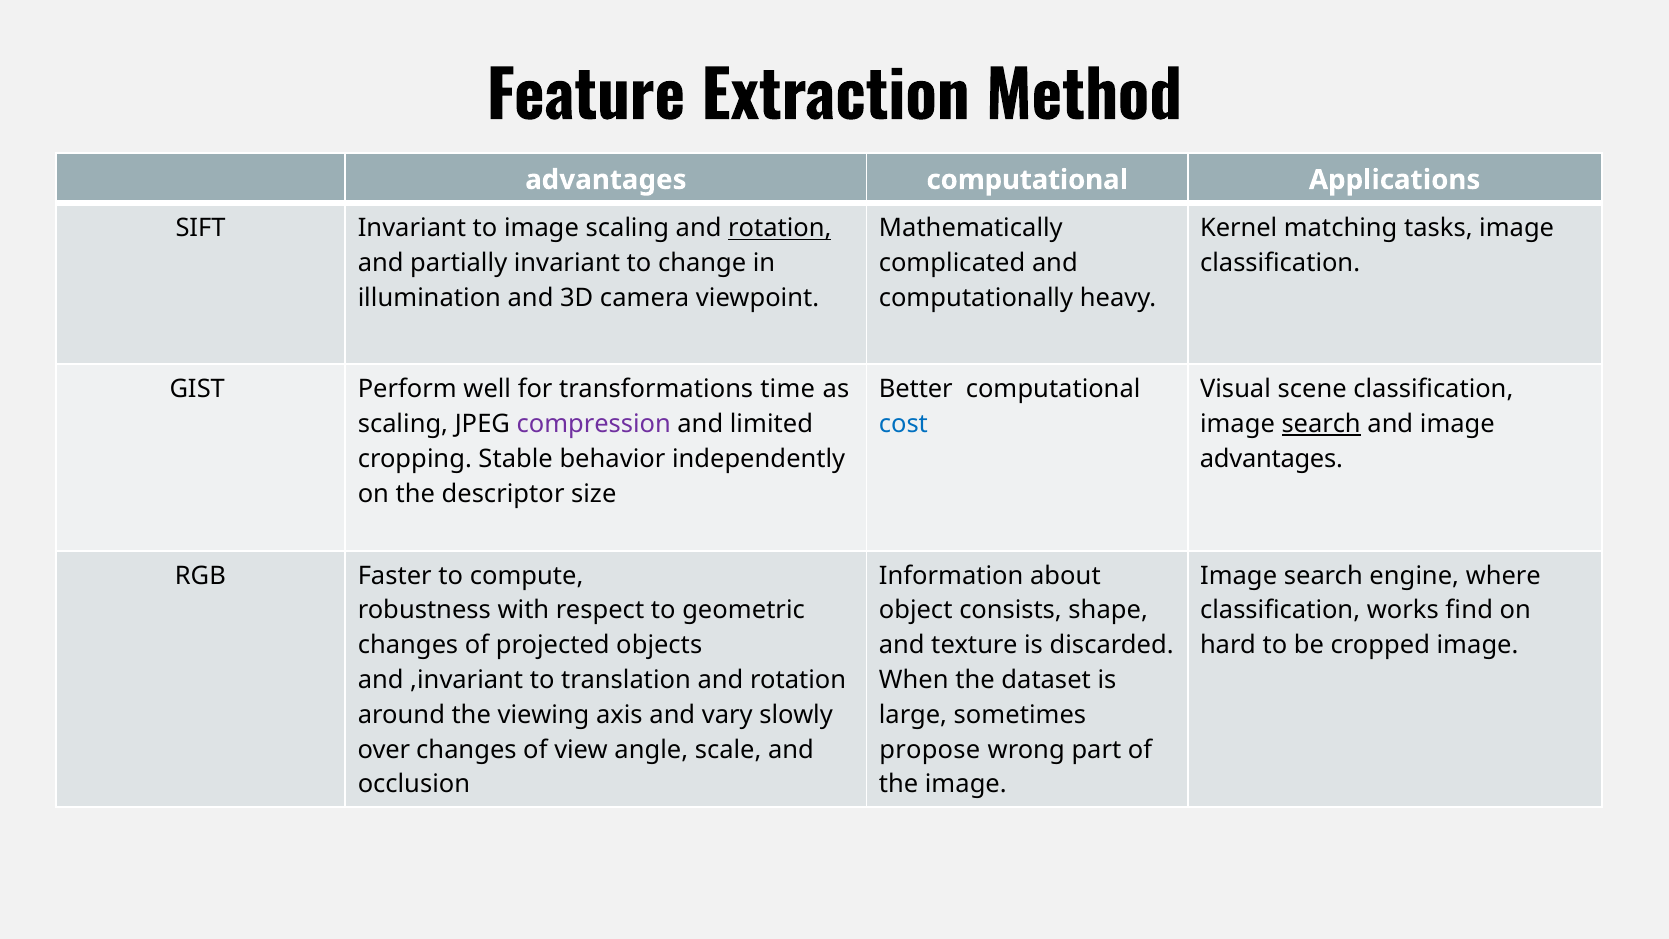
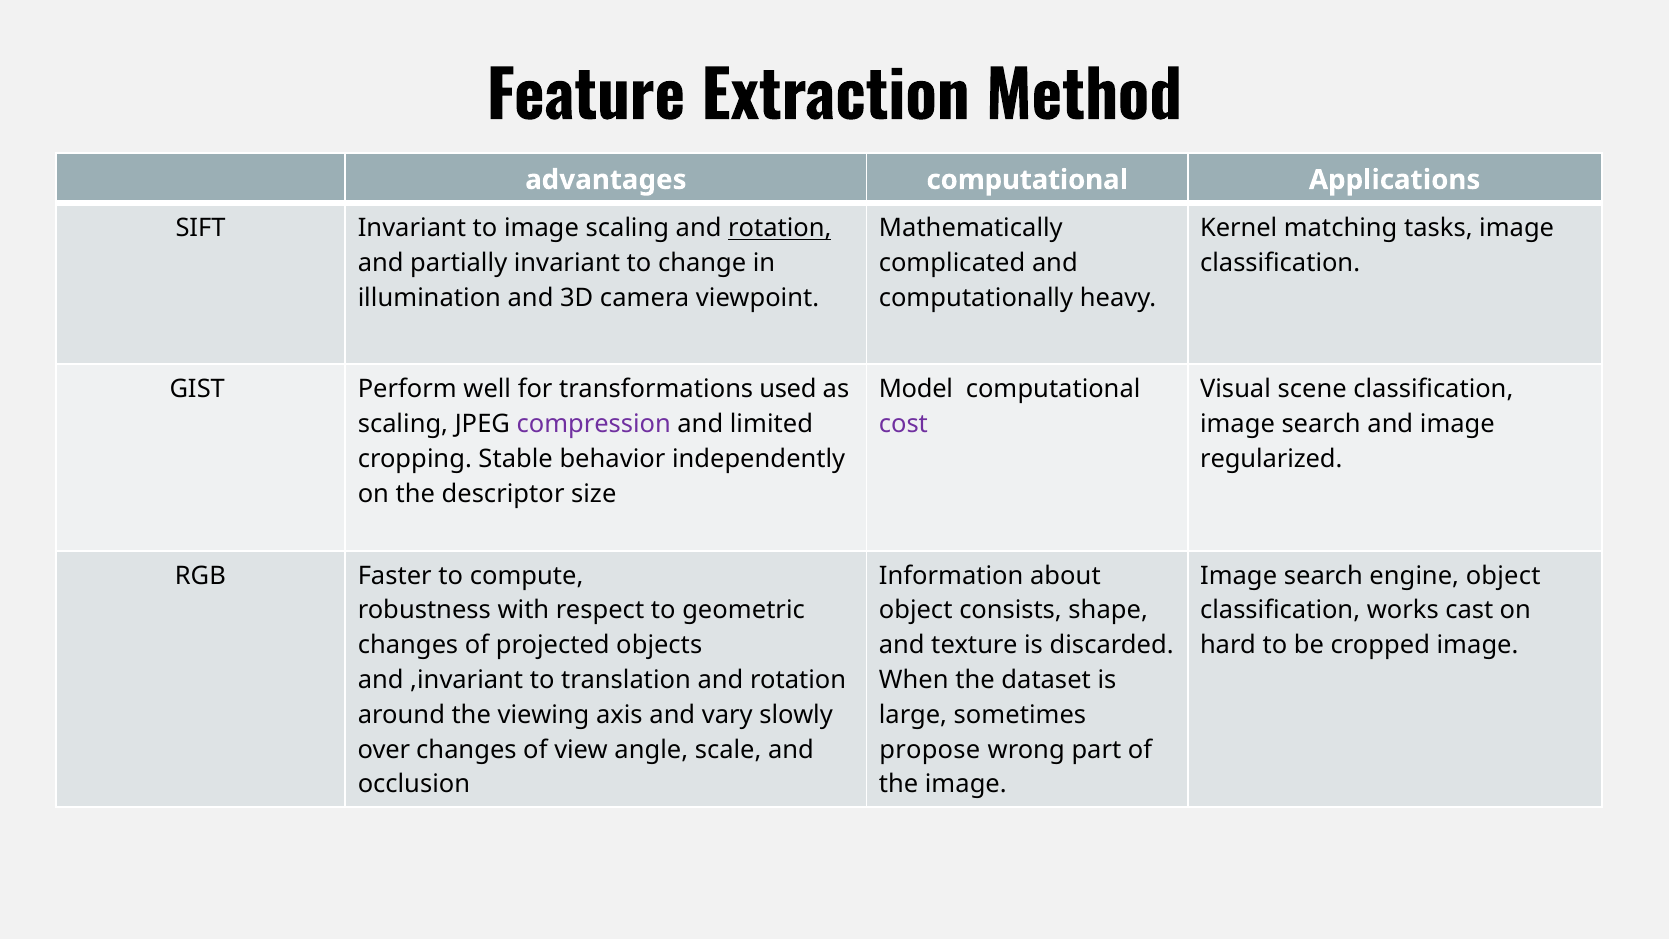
time: time -> used
Better: Better -> Model
cost colour: blue -> purple
search at (1321, 424) underline: present -> none
advantages at (1271, 459): advantages -> regularized
engine where: where -> object
find: find -> cast
